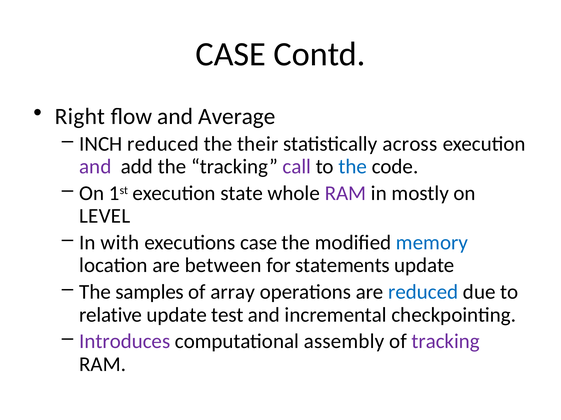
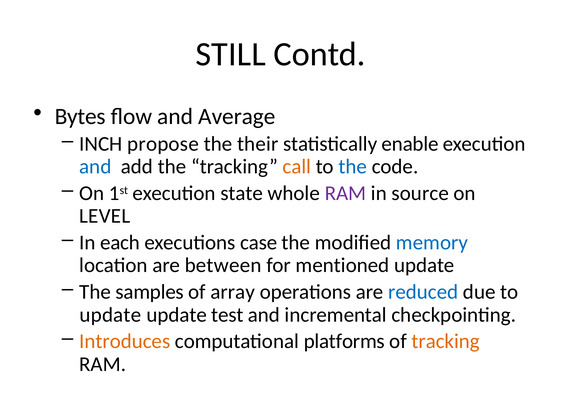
CASE at (231, 54): CASE -> STILL
Right: Right -> Bytes
INCH reduced: reduced -> propose
across: across -> enable
and at (95, 167) colour: purple -> blue
call colour: purple -> orange
mostly: mostly -> source
with: with -> each
statements: statements -> mentioned
relative at (111, 315): relative -> update
Introduces colour: purple -> orange
assembly: assembly -> platforms
tracking at (446, 342) colour: purple -> orange
